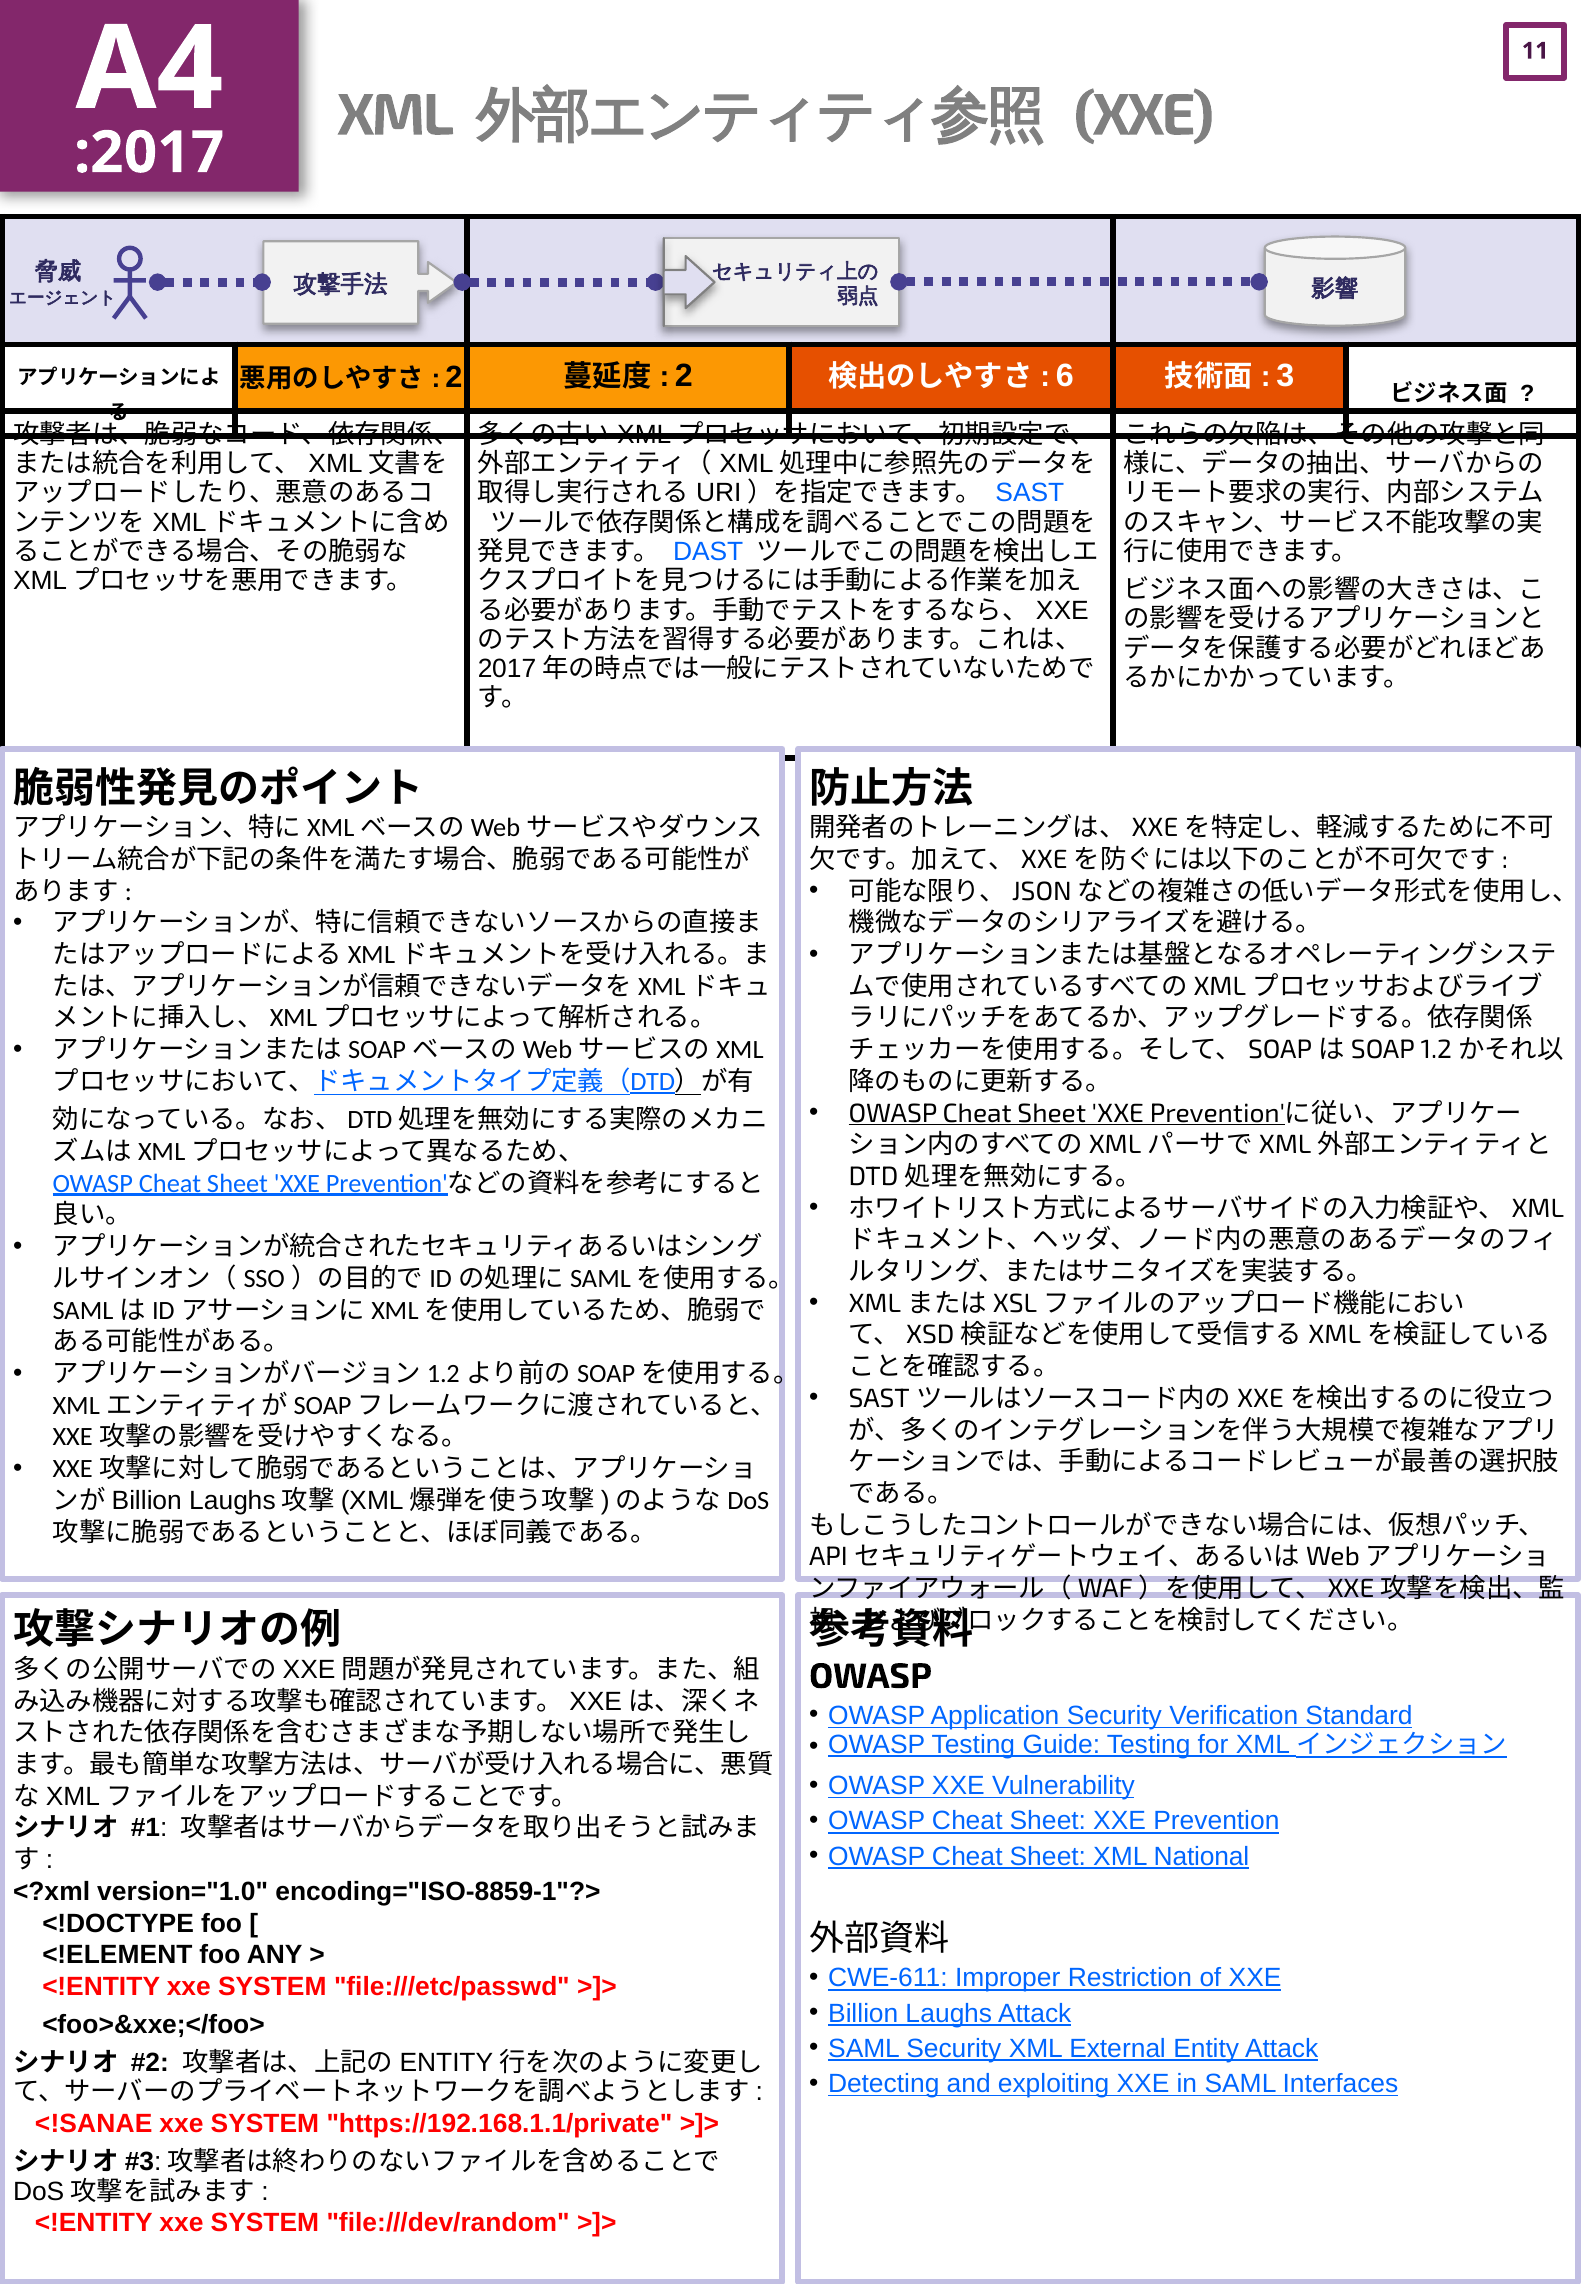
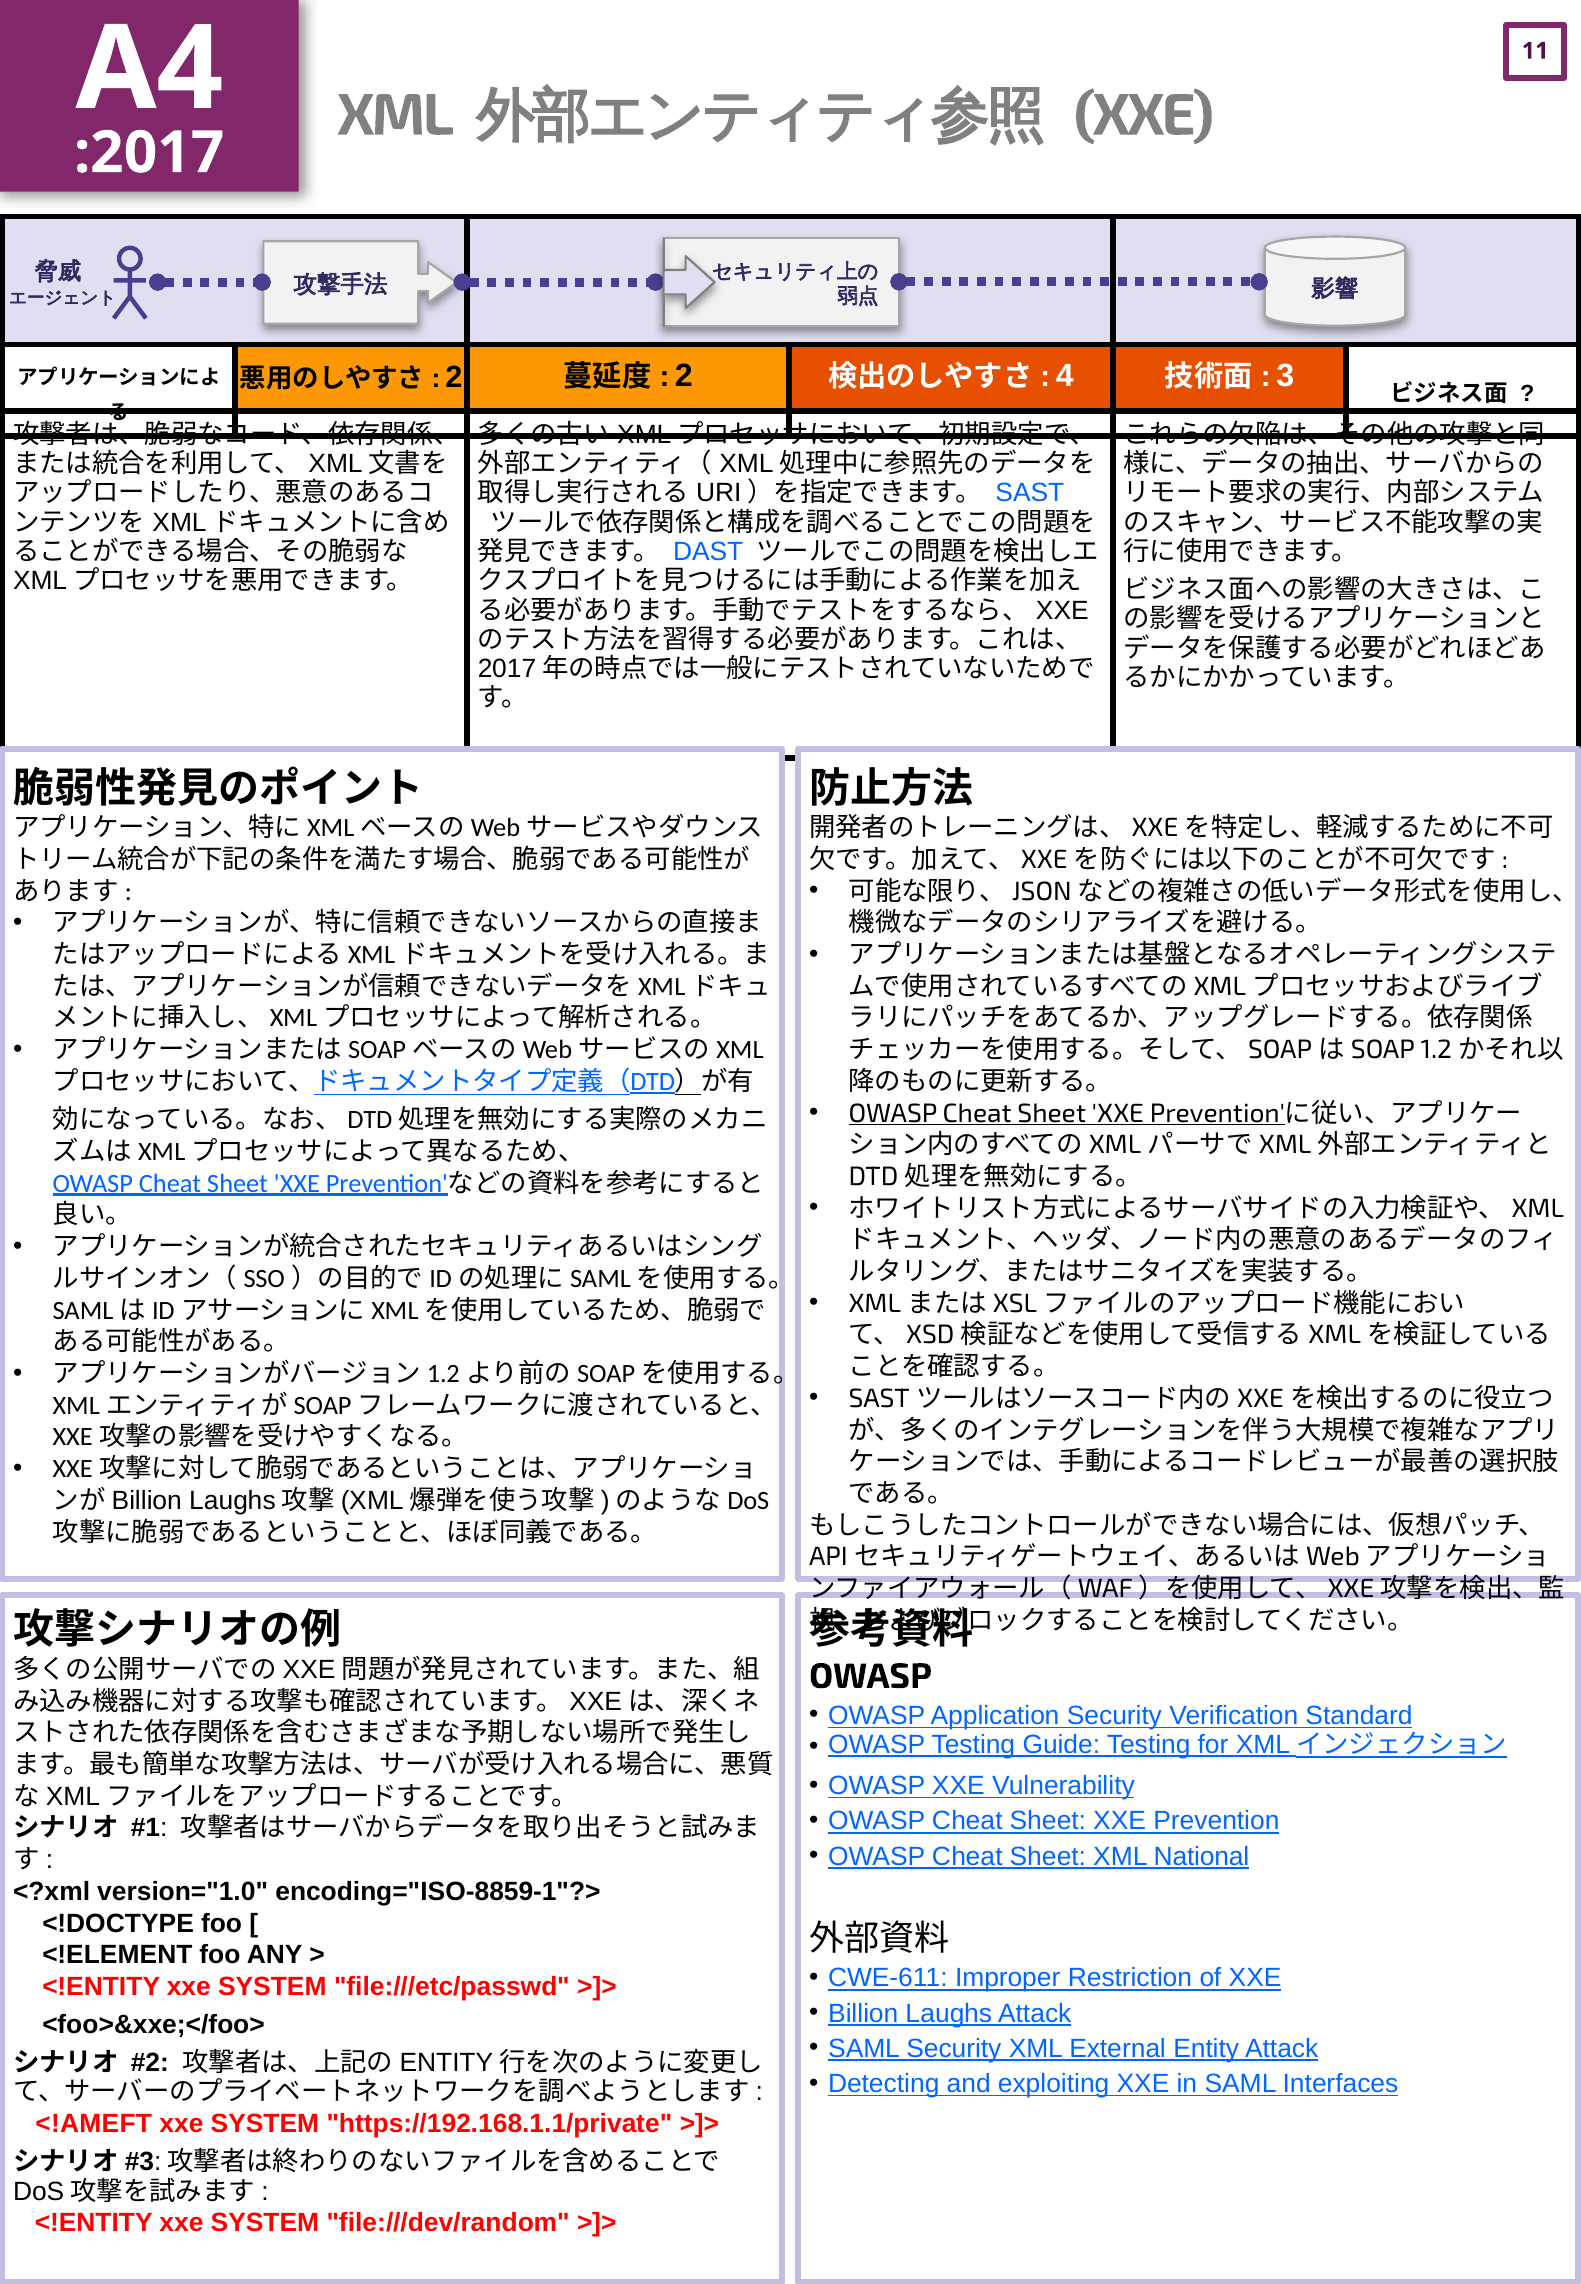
6: 6 -> 4
<!SANAE: <!SANAE -> <!AMEFT
